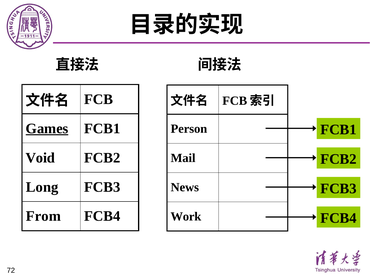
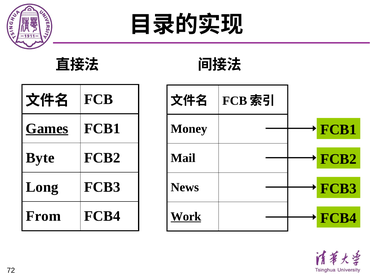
Person: Person -> Money
Void: Void -> Byte
Work underline: none -> present
